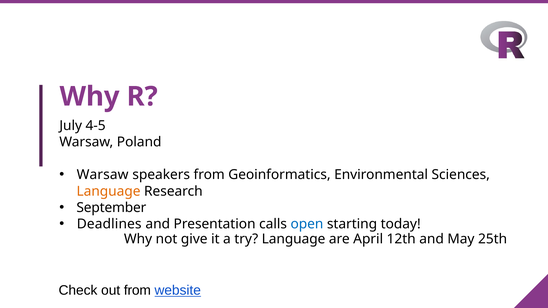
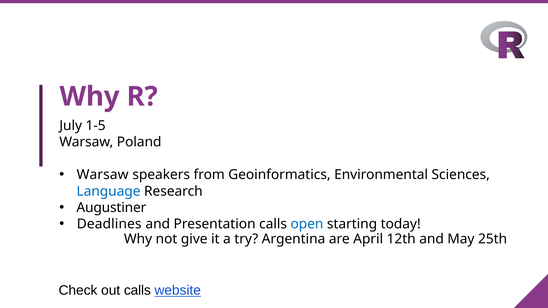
4-5: 4-5 -> 1-5
Language at (109, 191) colour: orange -> blue
September: September -> Augustiner
try Language: Language -> Argentina
out from: from -> calls
